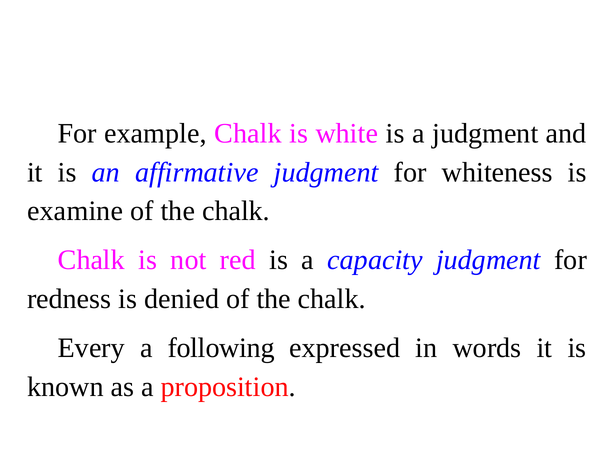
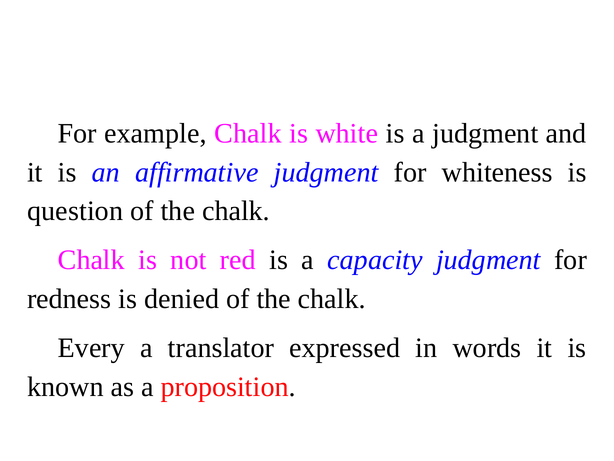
examine: examine -> question
following: following -> translator
